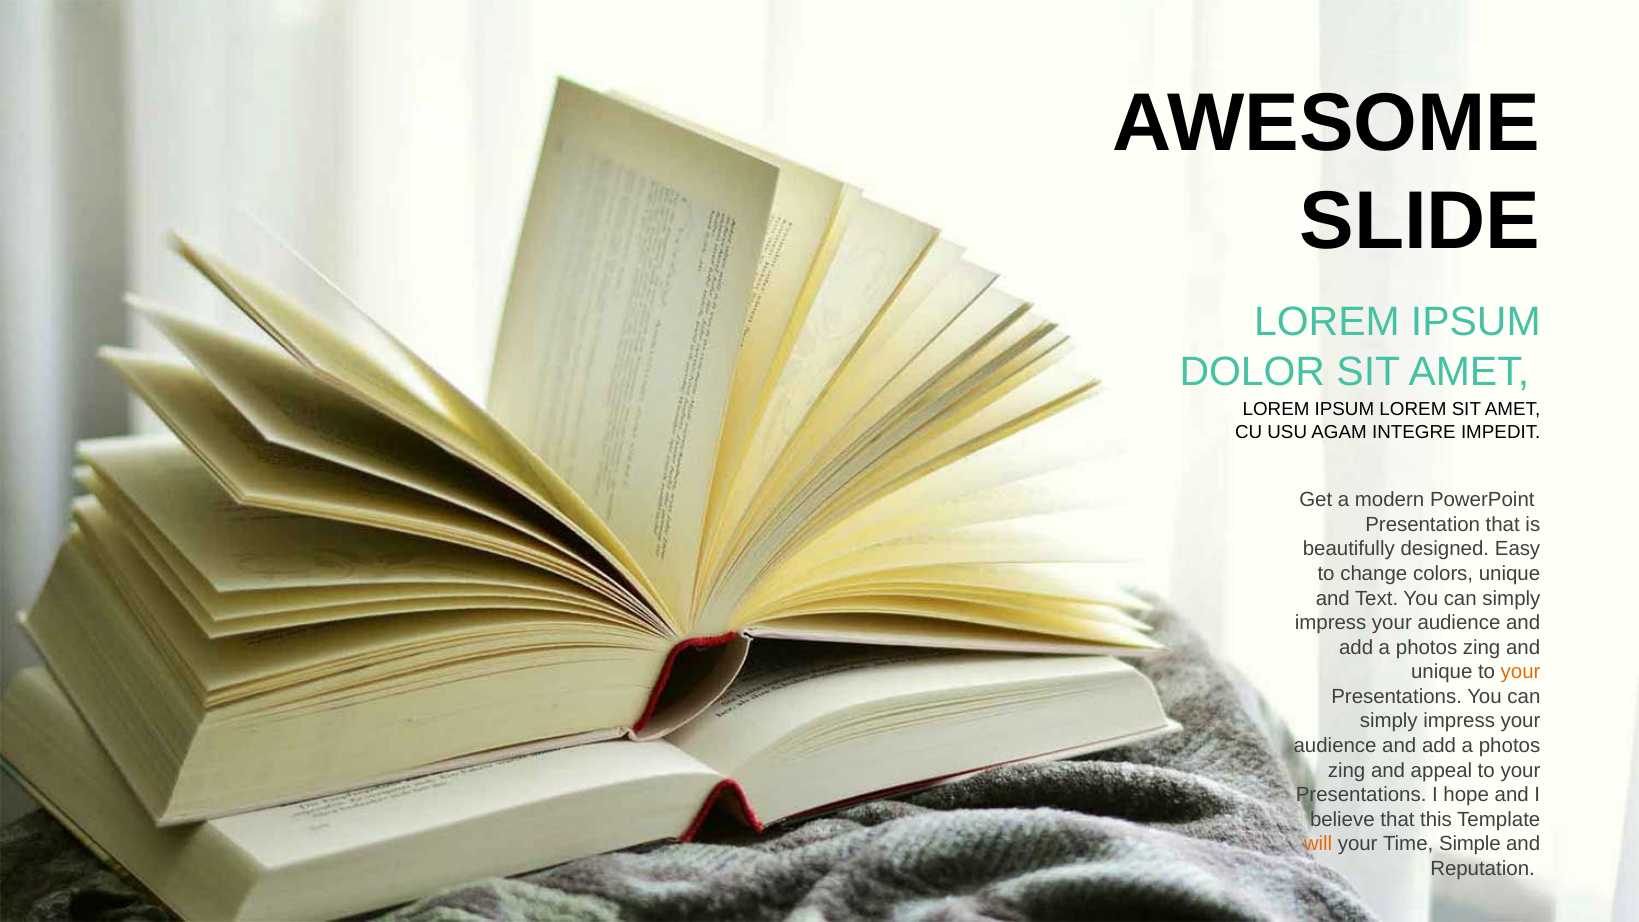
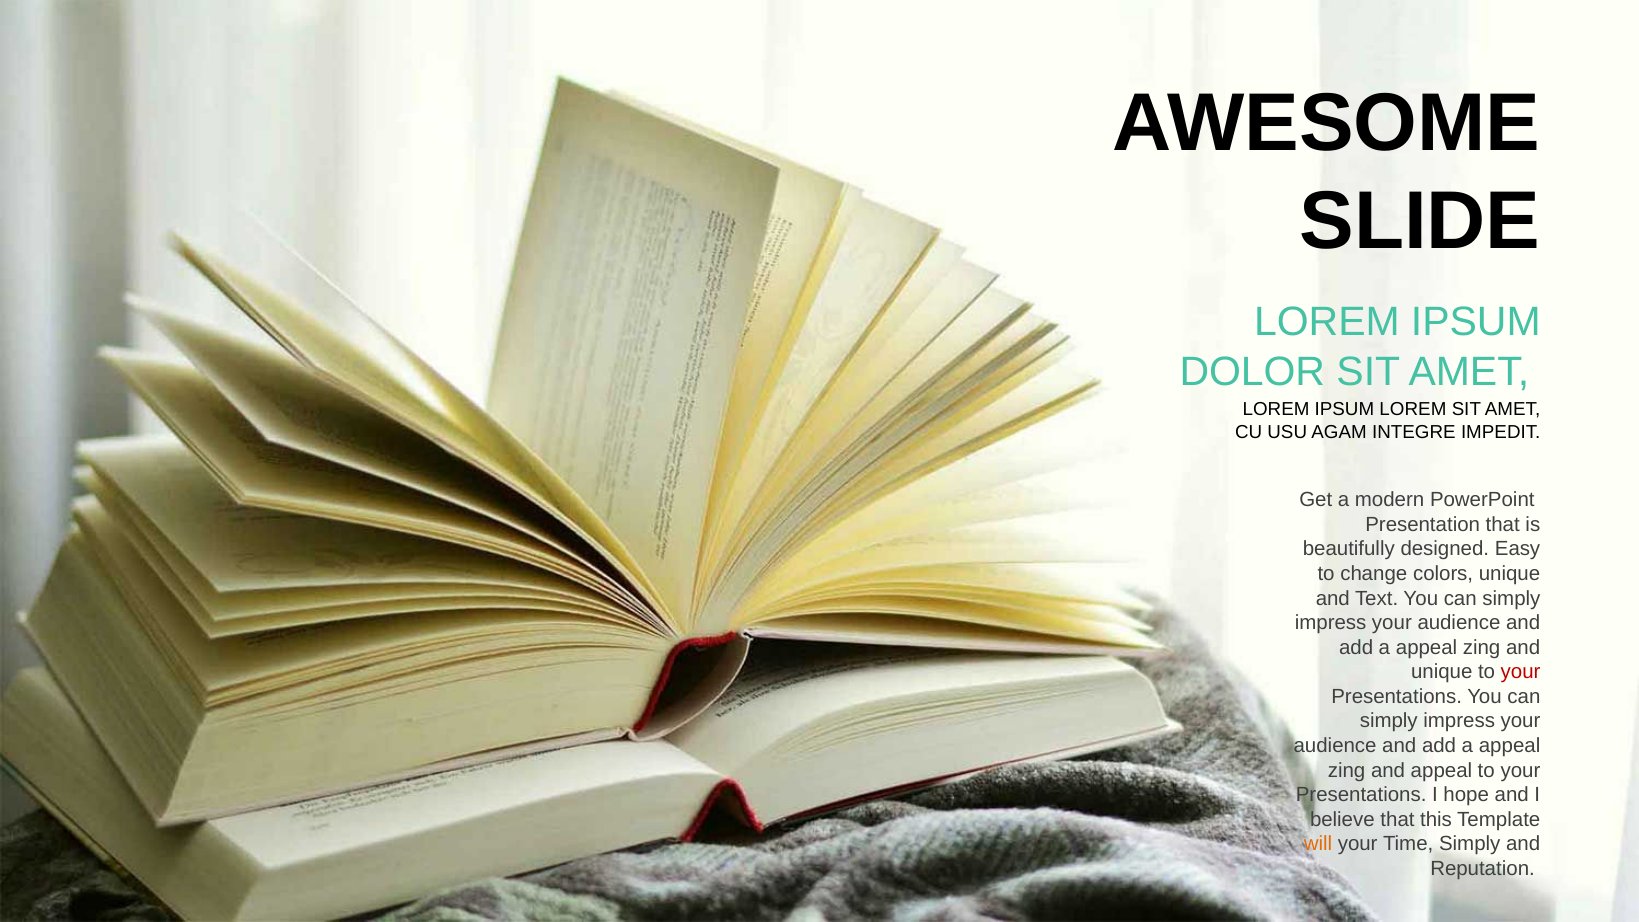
photos at (1427, 647): photos -> appeal
your at (1521, 672) colour: orange -> red
photos at (1510, 746): photos -> appeal
Time Simple: Simple -> Simply
